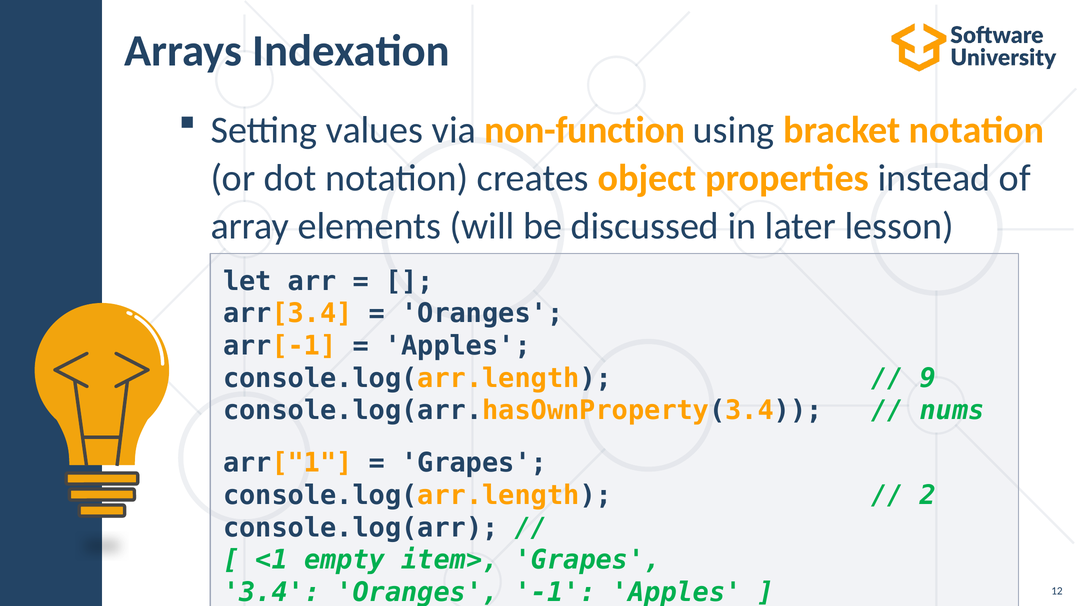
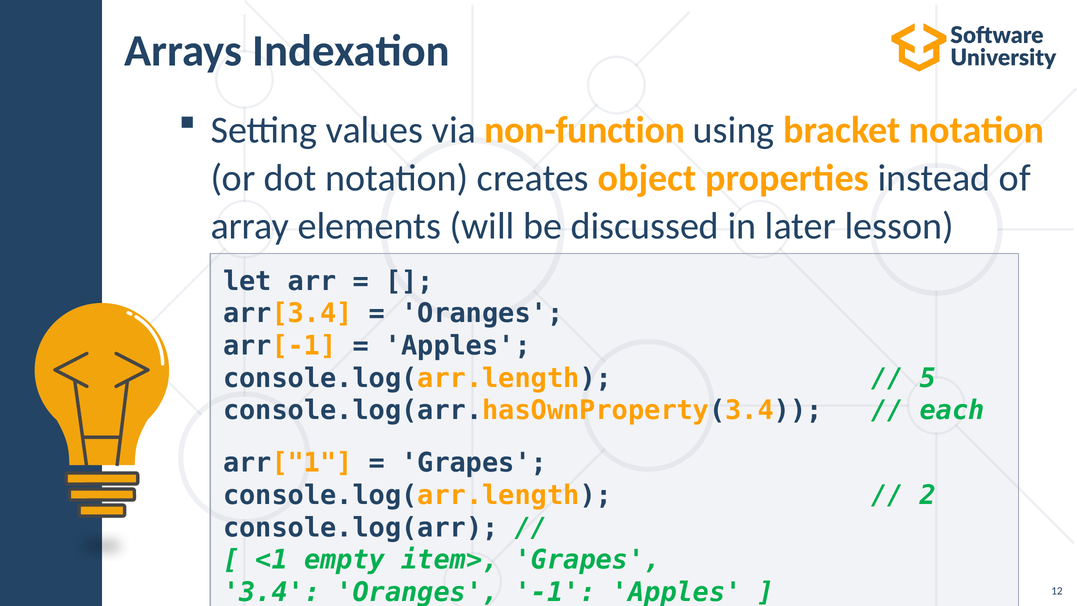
9: 9 -> 5
nums: nums -> each
